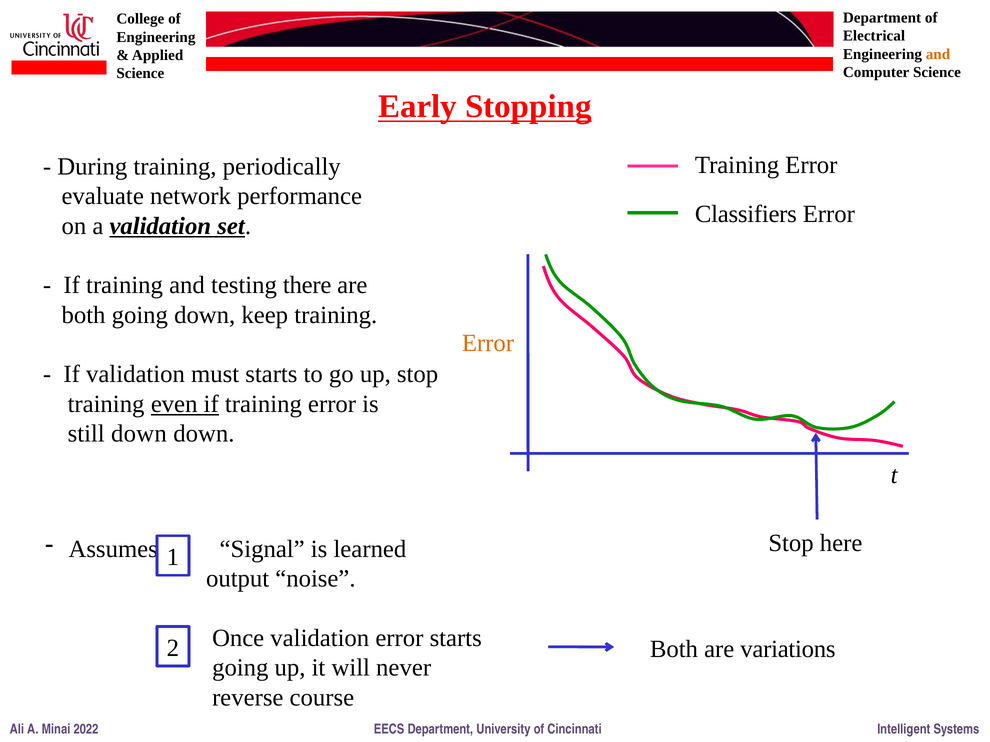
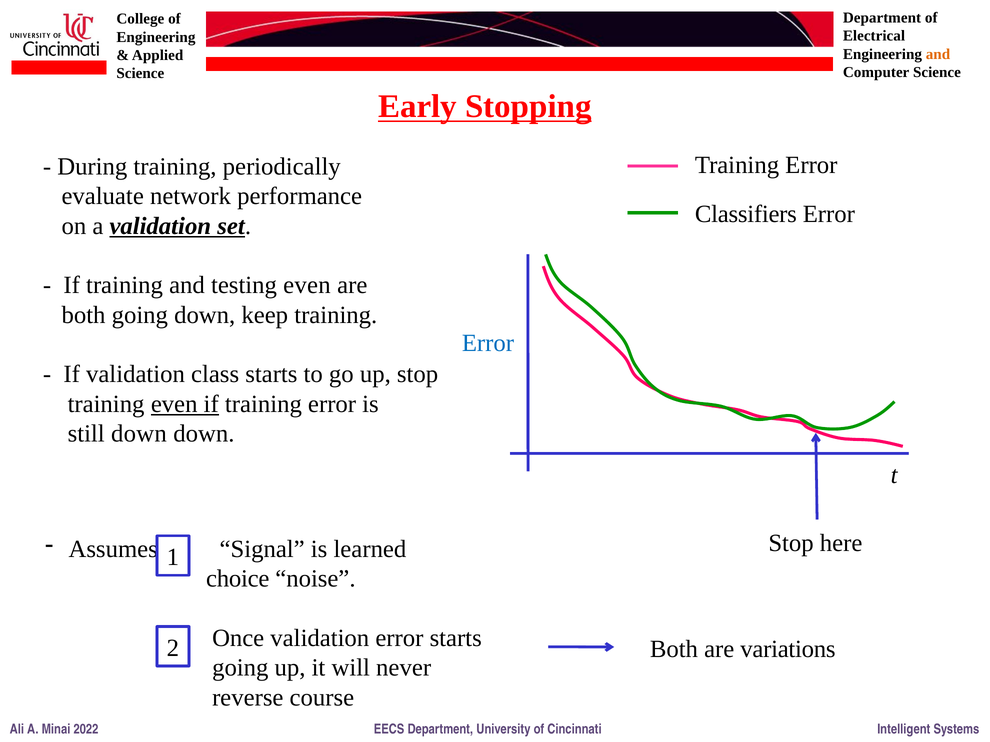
testing there: there -> even
Error at (488, 343) colour: orange -> blue
must: must -> class
output: output -> choice
